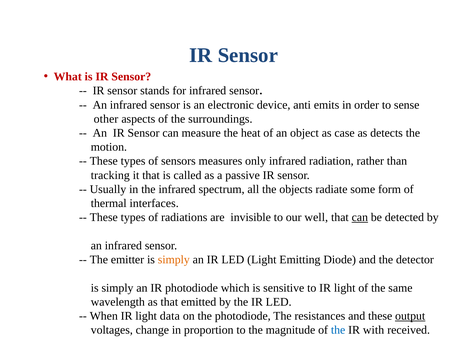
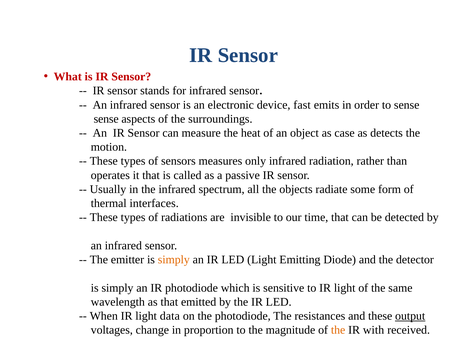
anti: anti -> fast
other at (106, 119): other -> sense
tracking: tracking -> operates
well: well -> time
can at (360, 218) underline: present -> none
the at (338, 331) colour: blue -> orange
